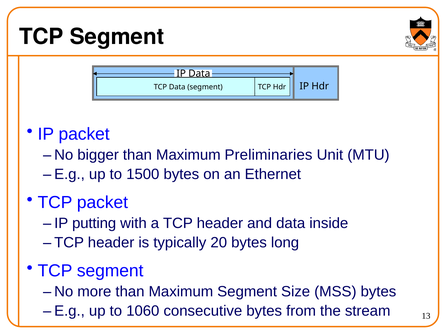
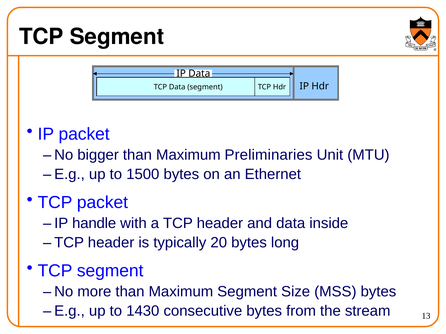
putting: putting -> handle
1060: 1060 -> 1430
